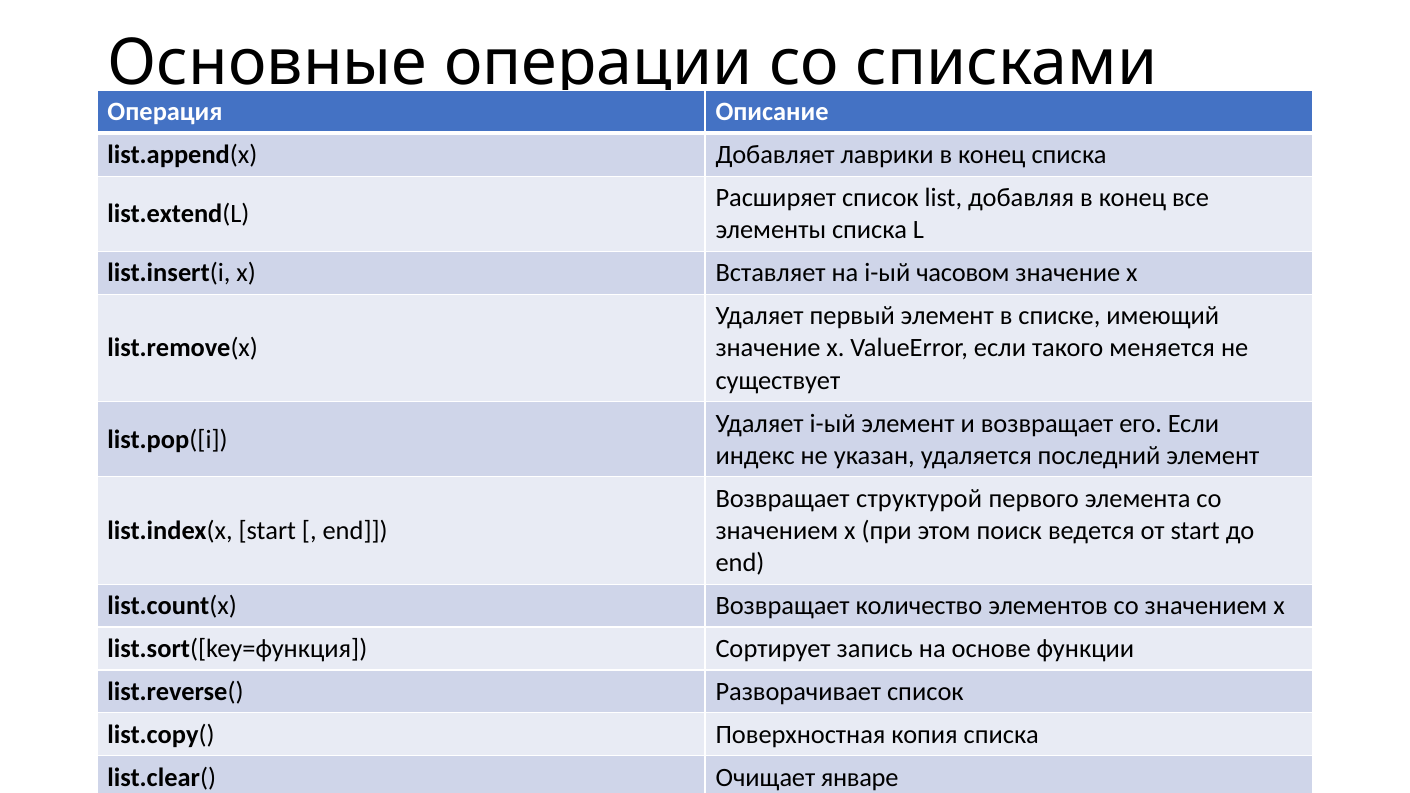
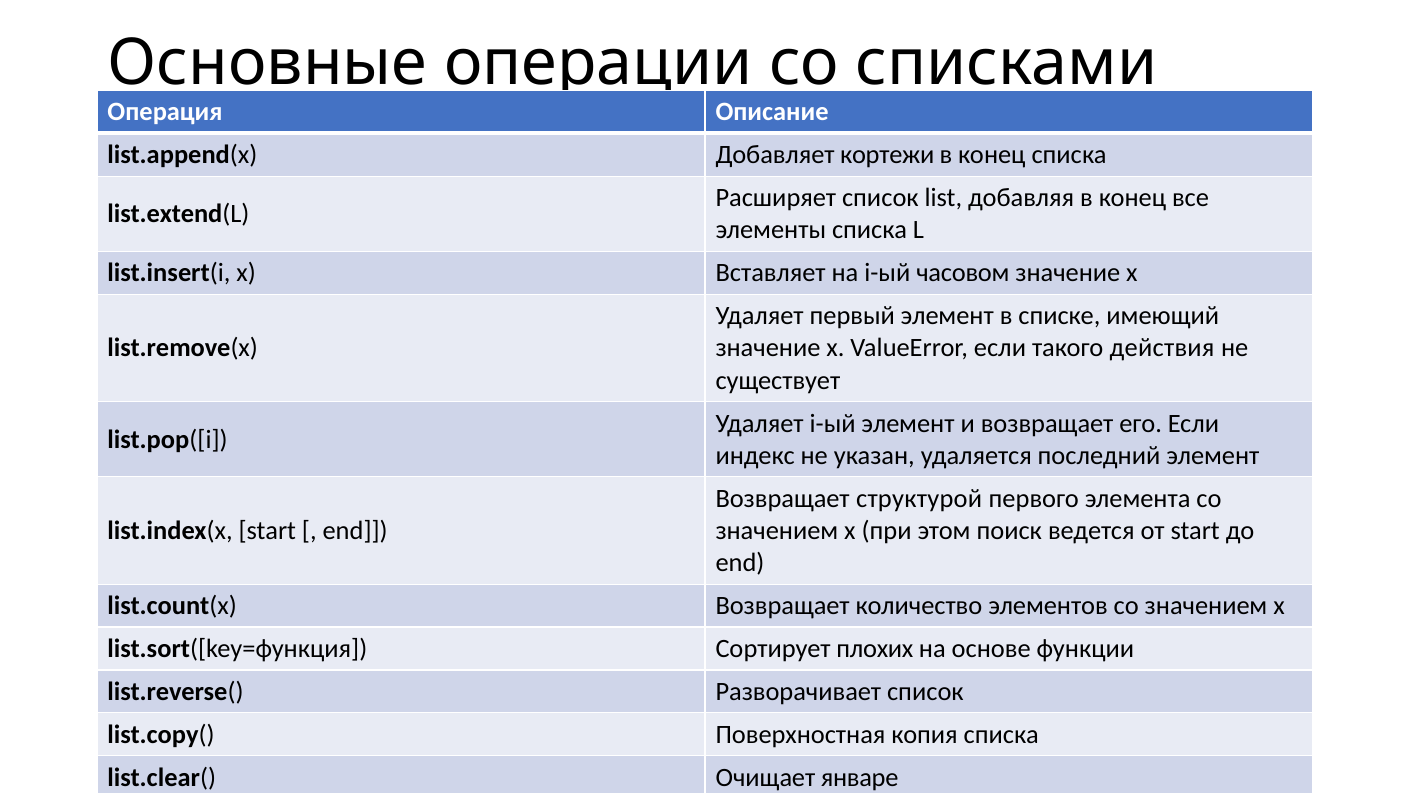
лаврики: лаврики -> кортежи
меняется: меняется -> действия
запись: запись -> плохих
